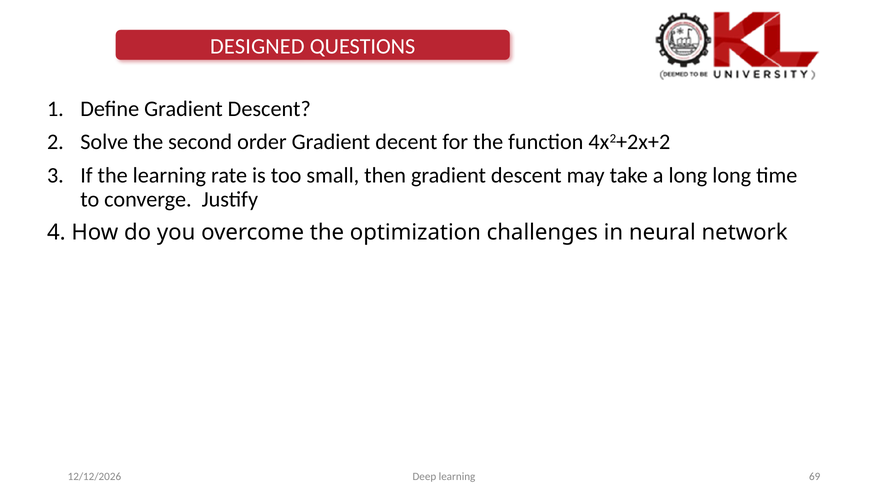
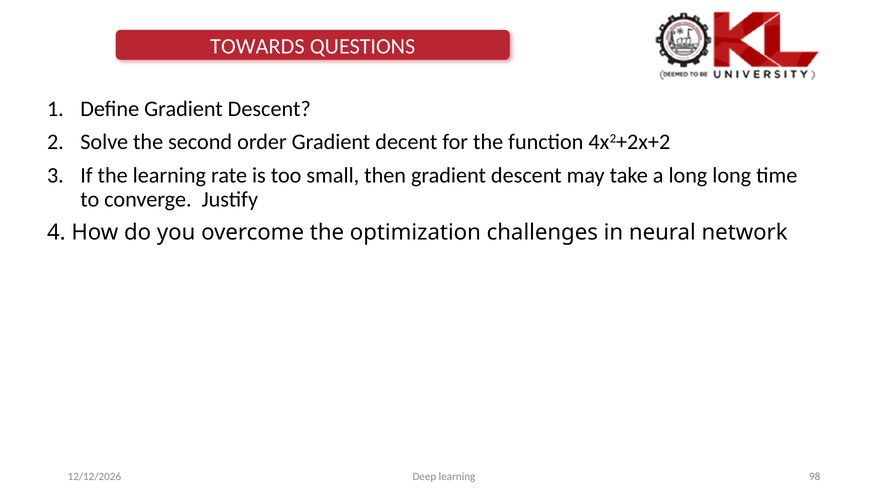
DESIGNED: DESIGNED -> TOWARDS
69: 69 -> 98
